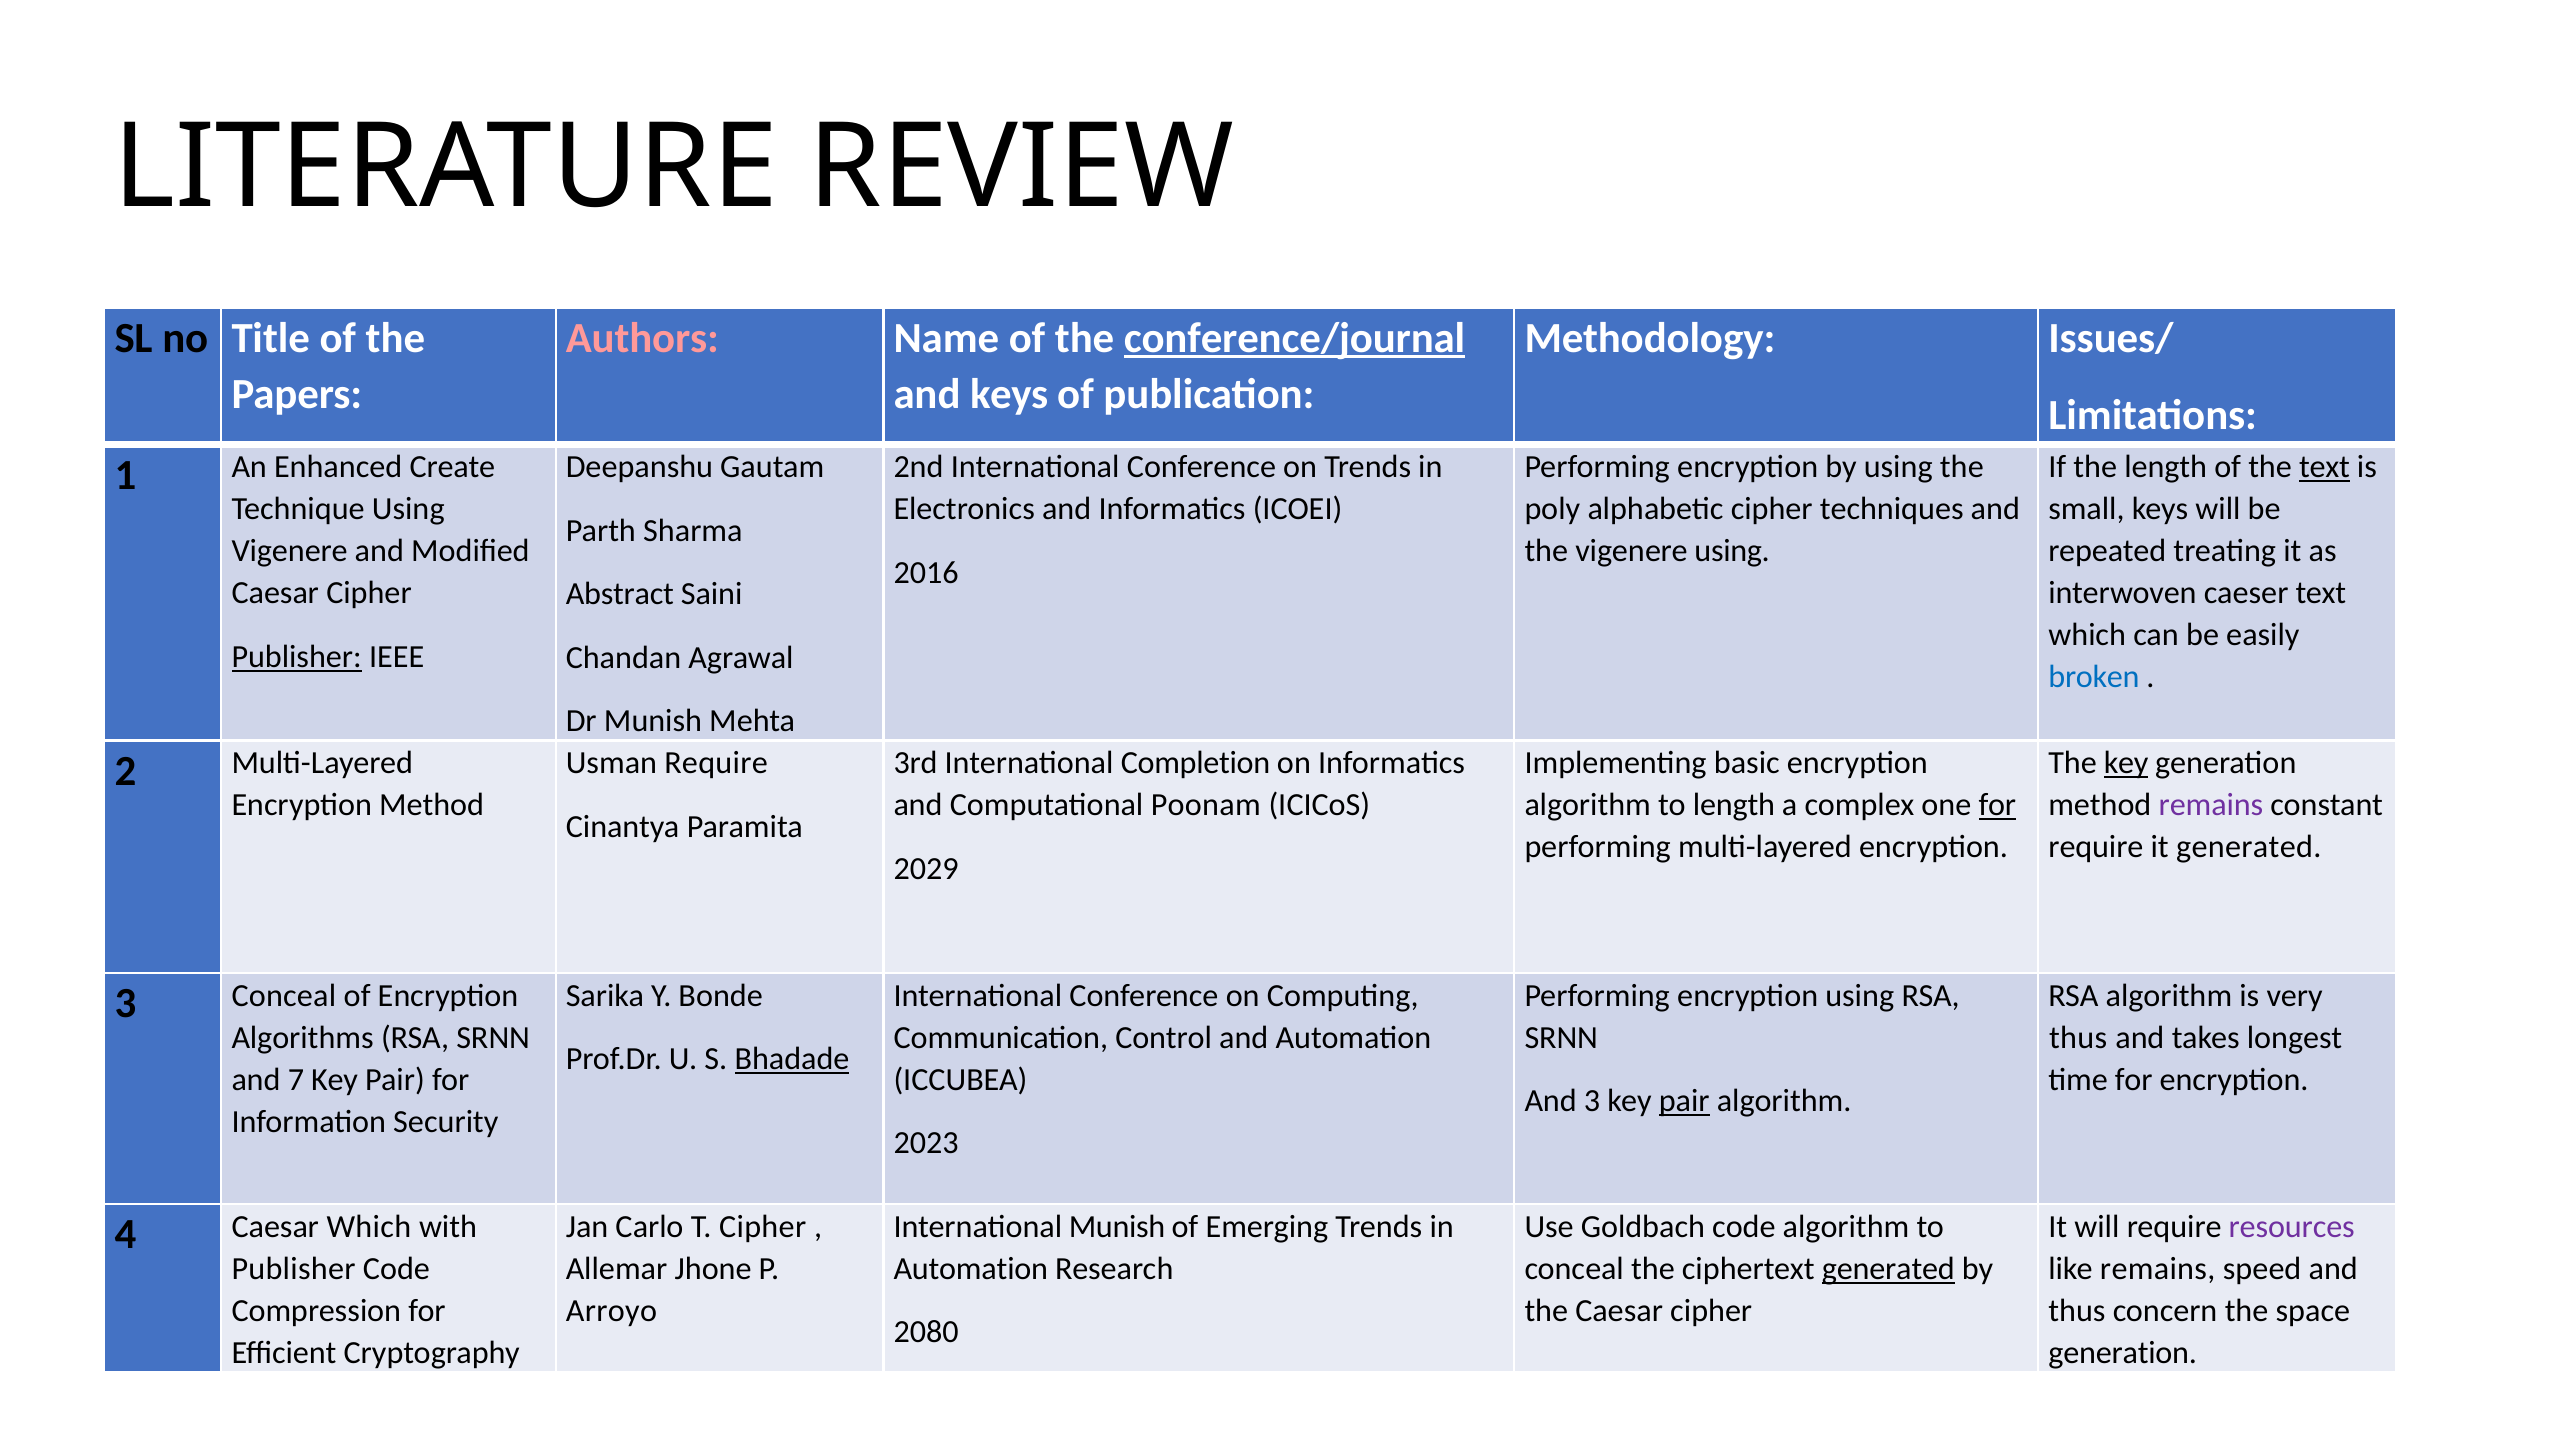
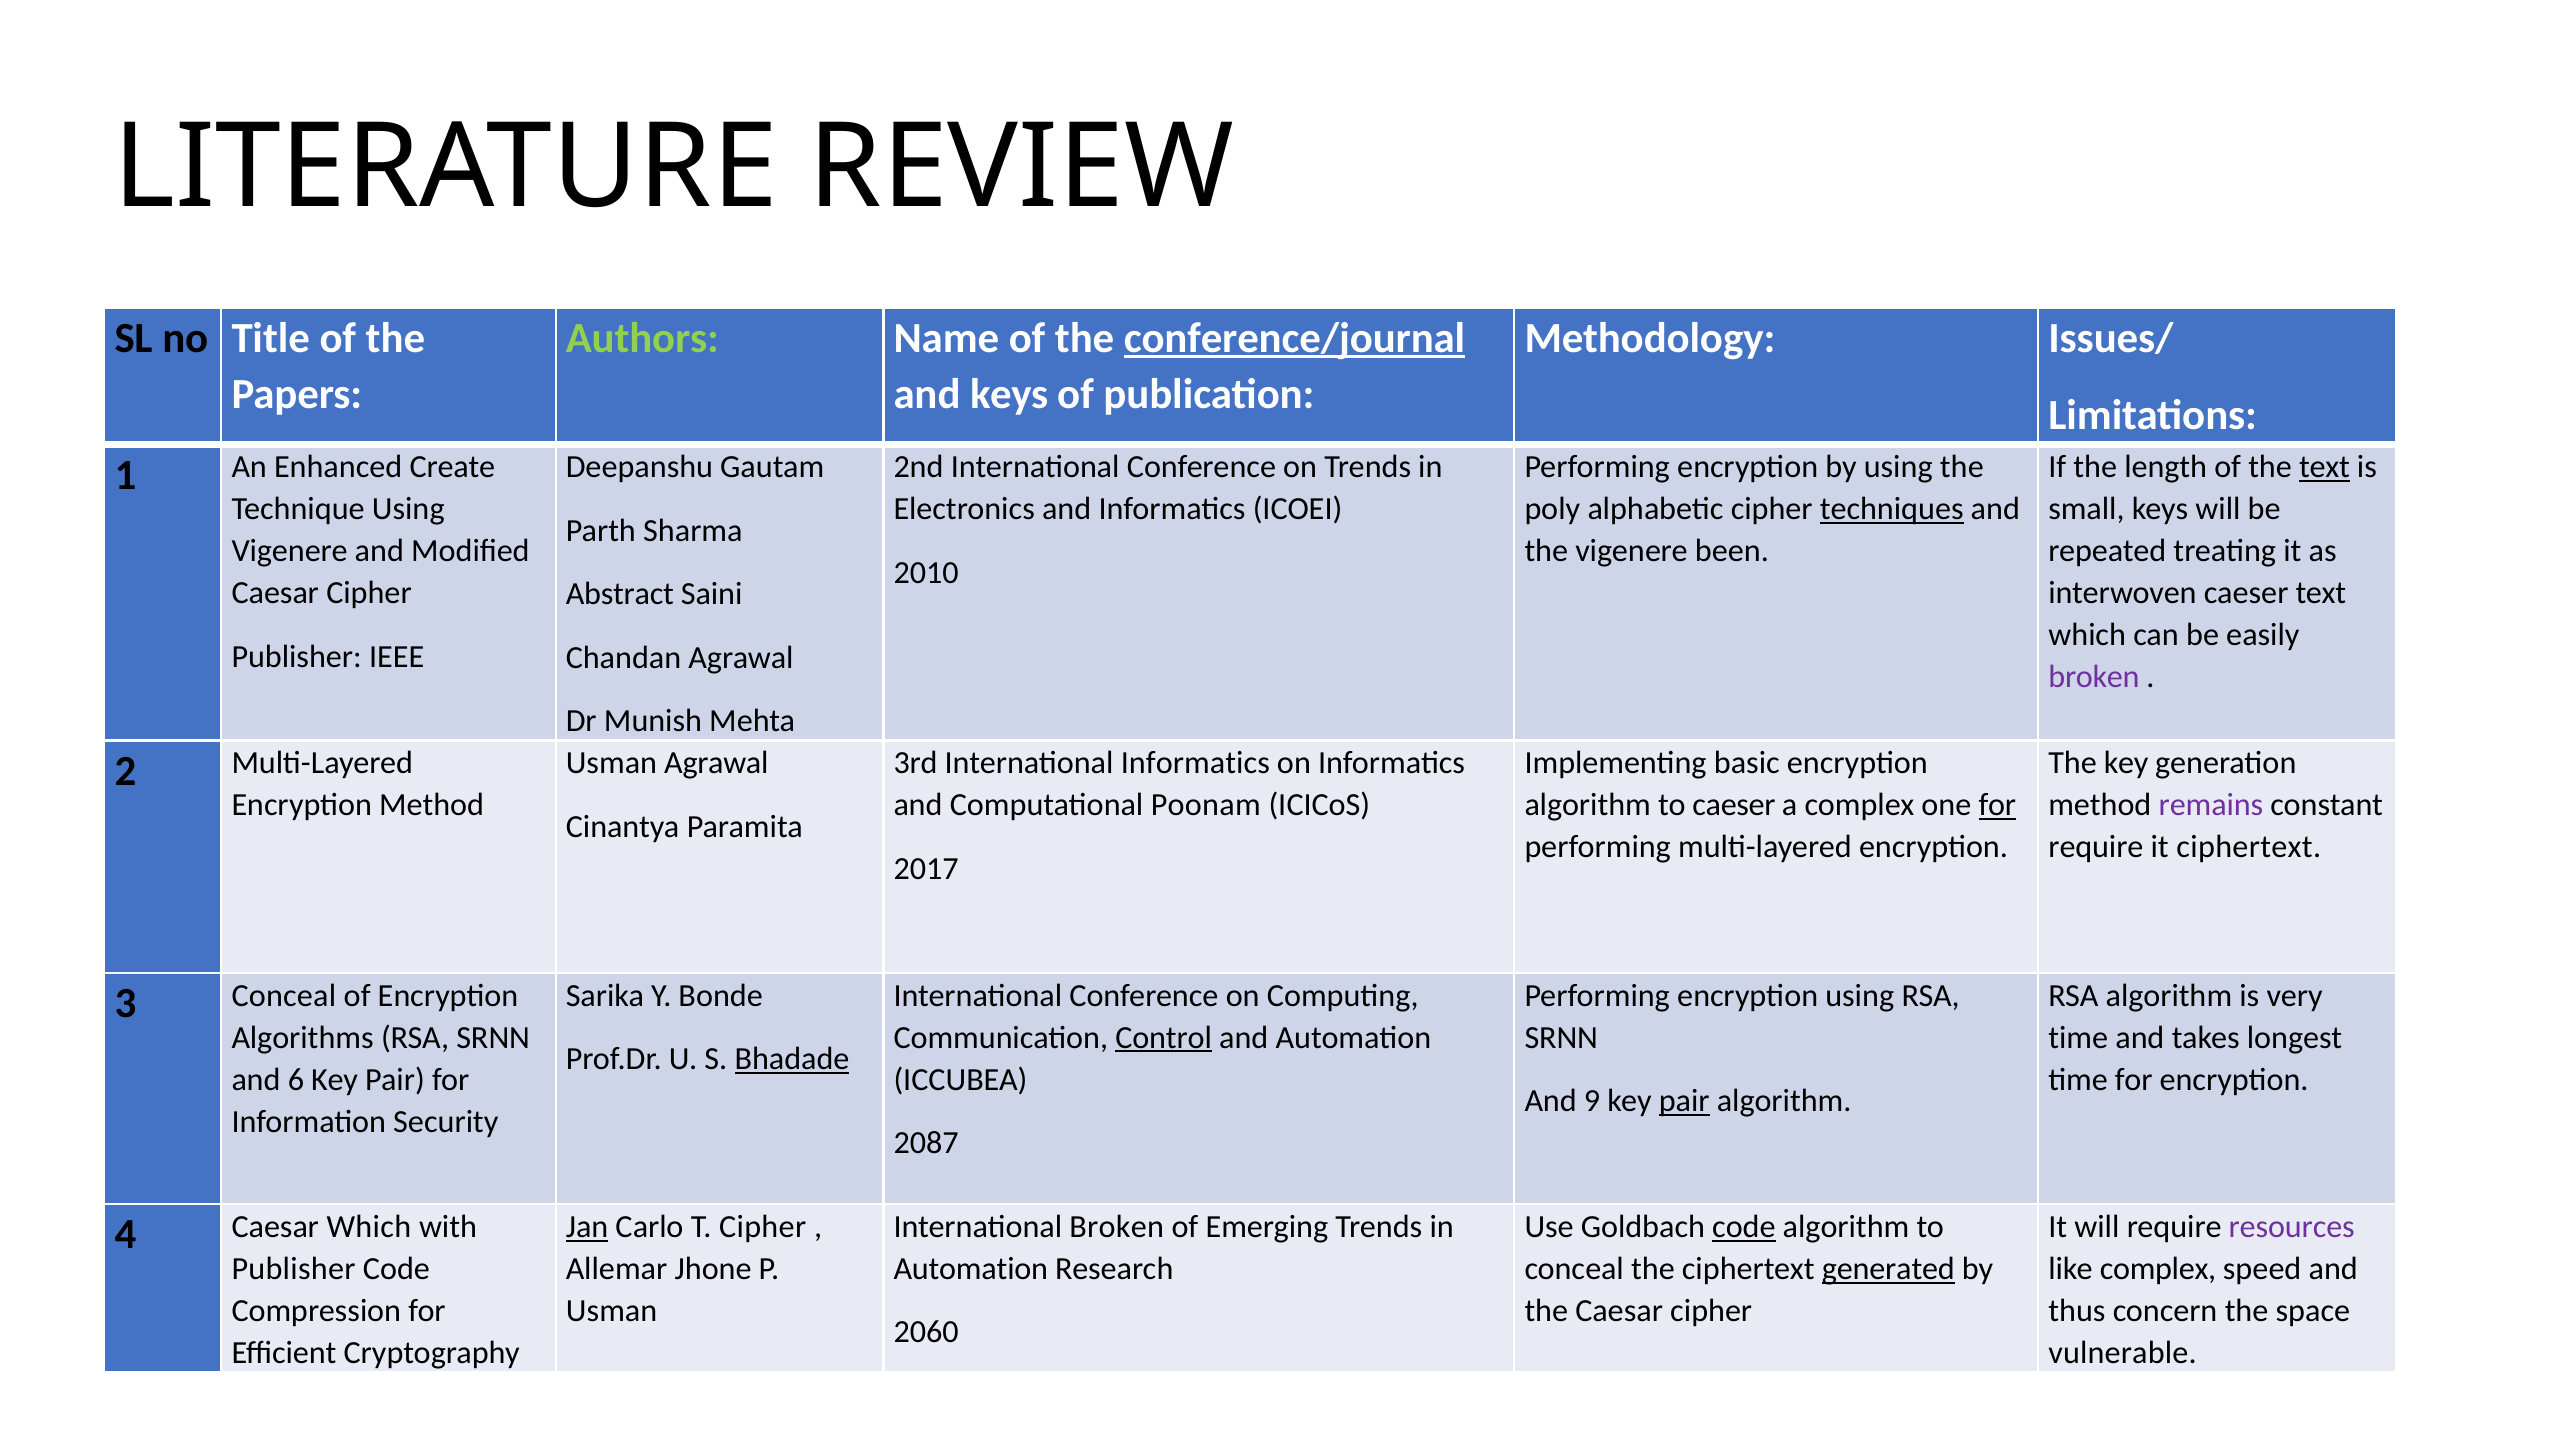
Authors colour: pink -> light green
techniques underline: none -> present
vigenere using: using -> been
2016: 2016 -> 2010
Publisher at (297, 657) underline: present -> none
broken at (2094, 677) colour: blue -> purple
Usman Require: Require -> Agrawal
International Completion: Completion -> Informatics
key at (2126, 763) underline: present -> none
to length: length -> caeser
it generated: generated -> ciphertext
2029: 2029 -> 2017
Control underline: none -> present
thus at (2078, 1037): thus -> time
7: 7 -> 6
And 3: 3 -> 9
2023: 2023 -> 2087
Jan underline: none -> present
International Munish: Munish -> Broken
code at (1744, 1227) underline: none -> present
like remains: remains -> complex
Arroyo at (612, 1311): Arroyo -> Usman
2080: 2080 -> 2060
generation at (2123, 1353): generation -> vulnerable
